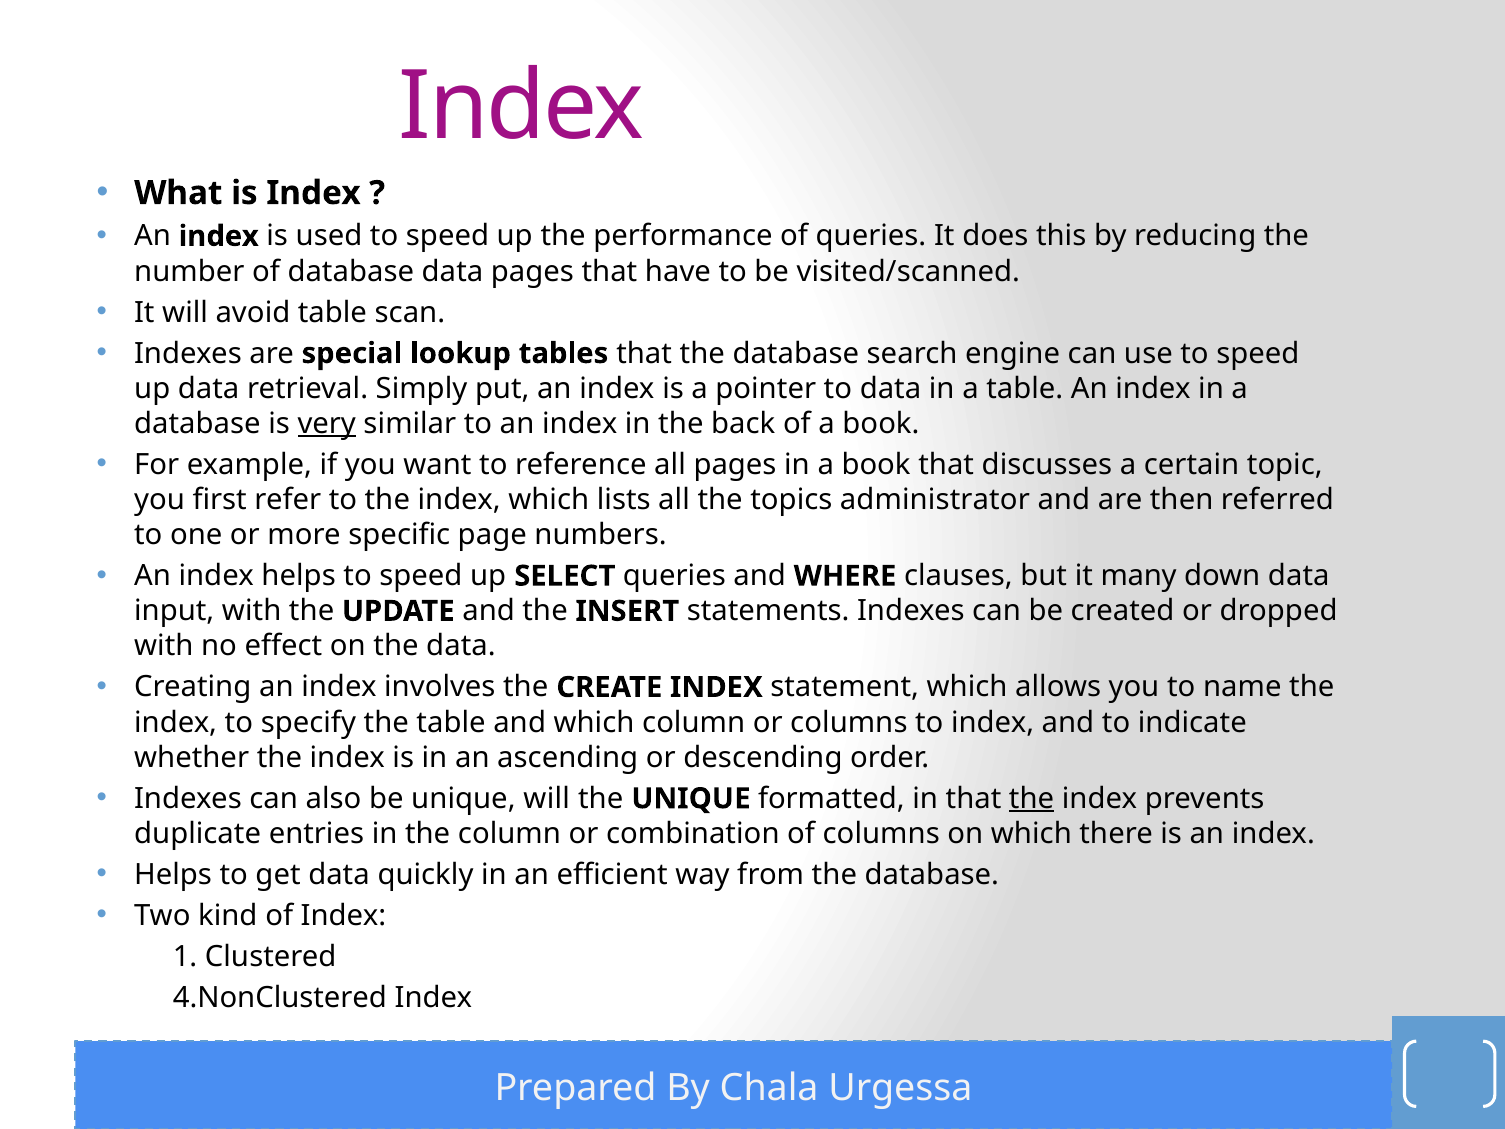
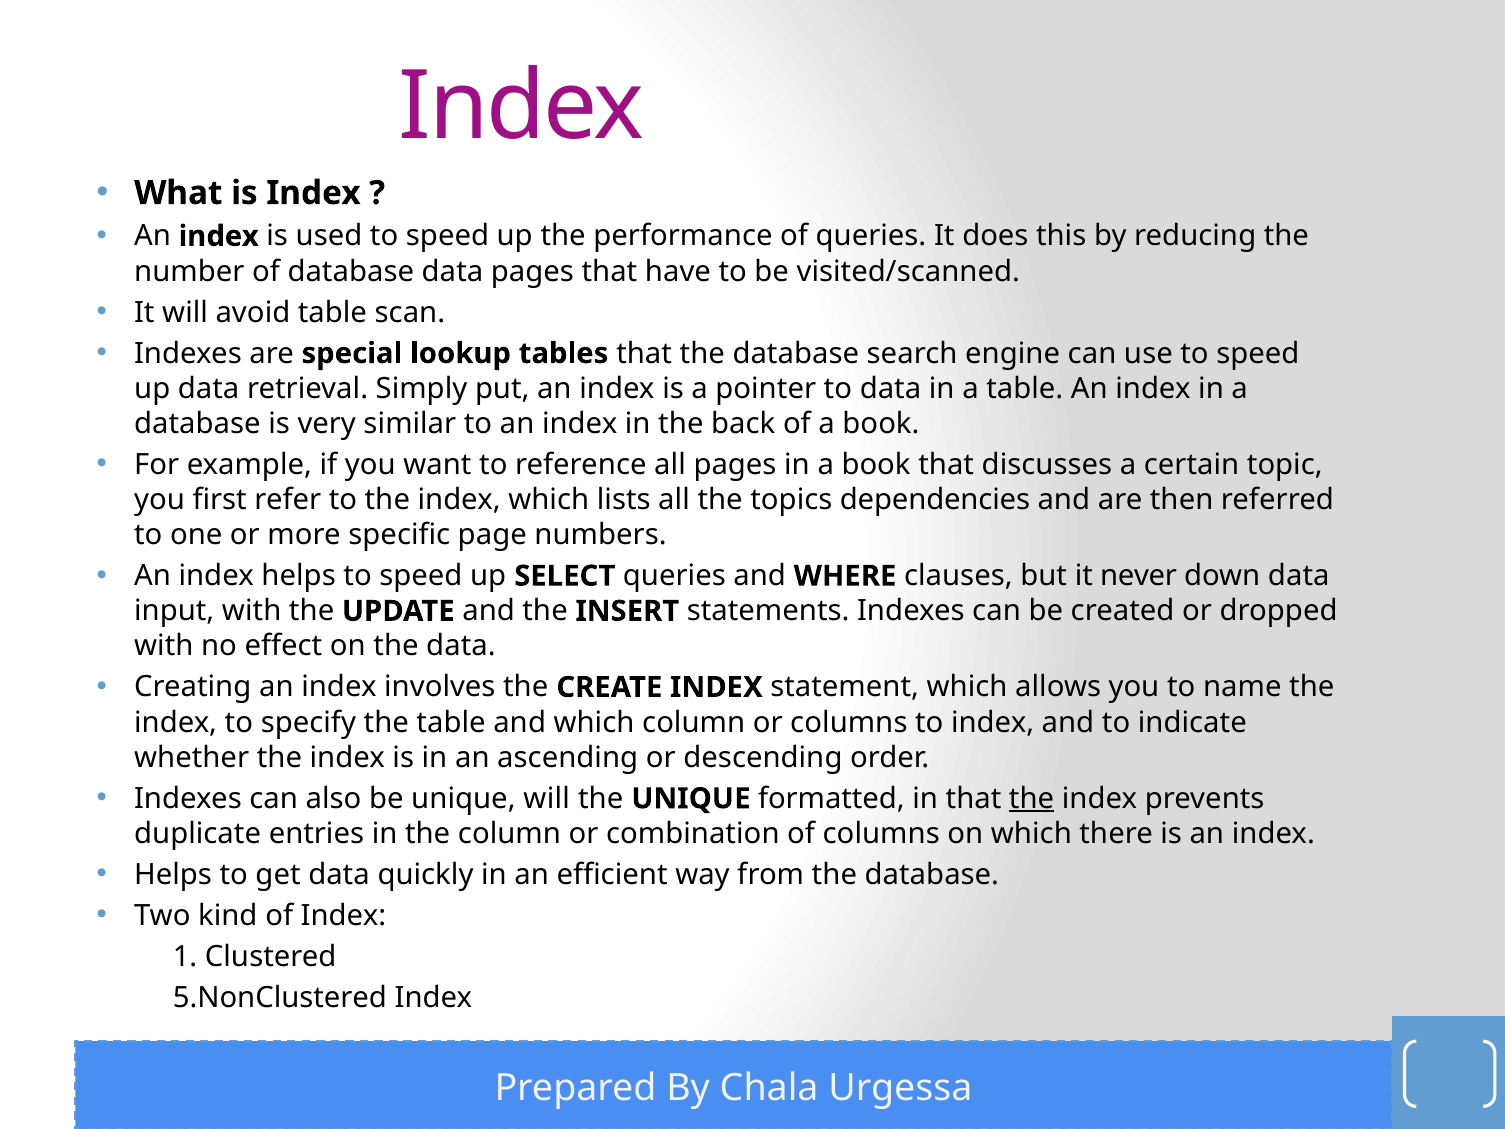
very underline: present -> none
administrator: administrator -> dependencies
many: many -> never
4.NonClustered: 4.NonClustered -> 5.NonClustered
